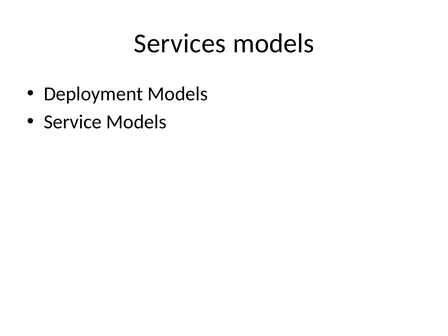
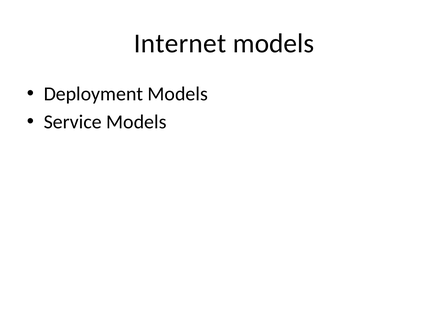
Services: Services -> Internet
